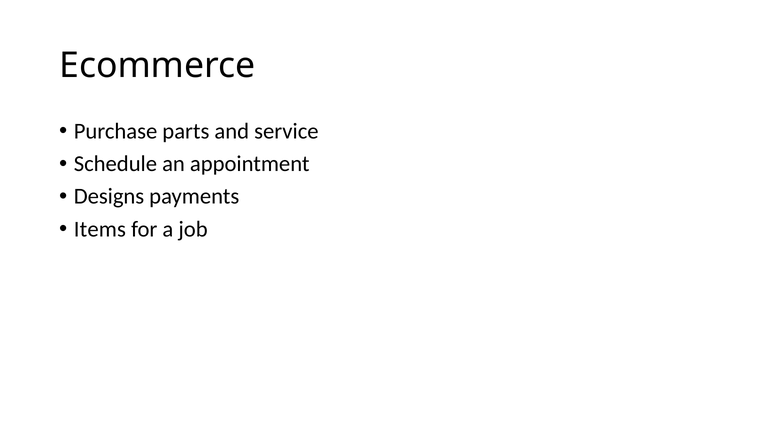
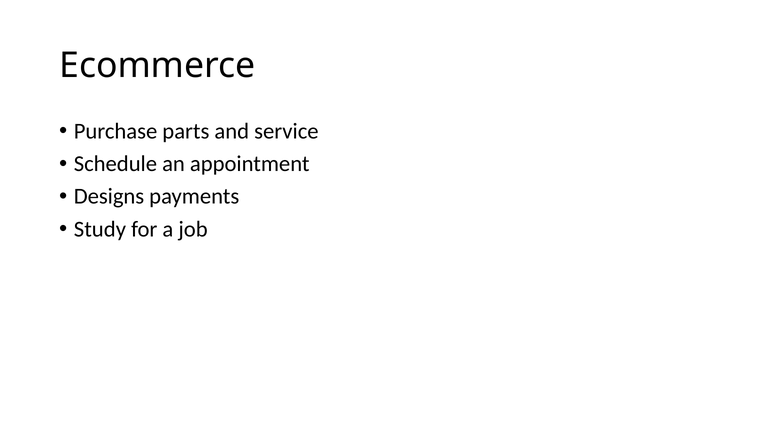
Items: Items -> Study
